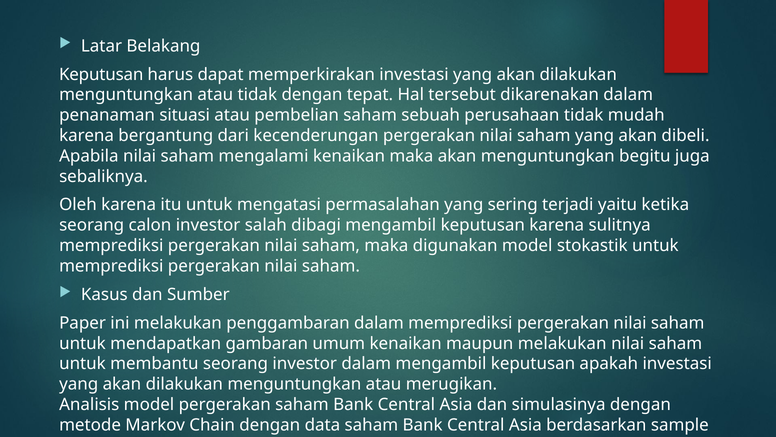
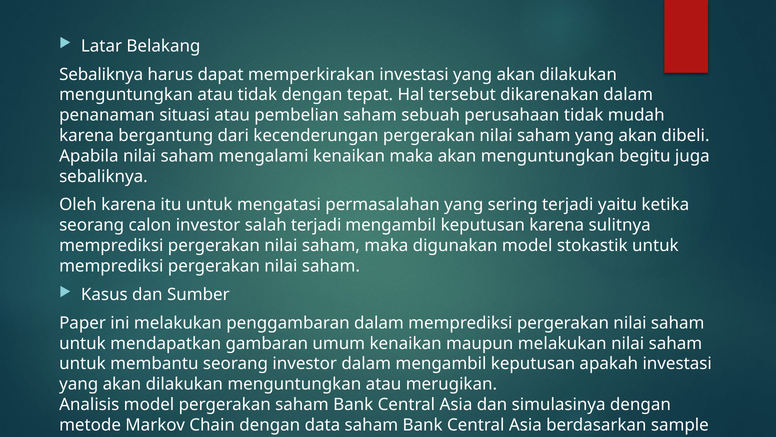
Keputusan at (101, 74): Keputusan -> Sebaliknya
salah dibagi: dibagi -> terjadi
